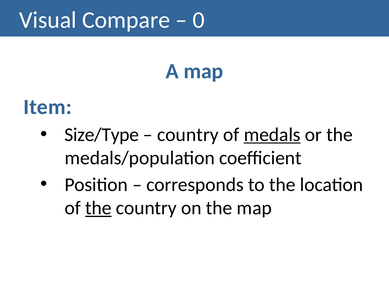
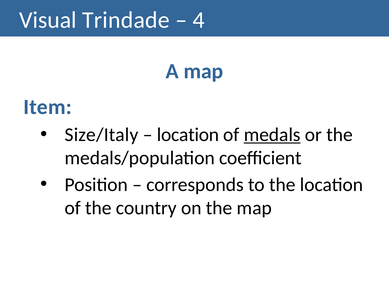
Compare: Compare -> Trindade
0: 0 -> 4
Size/Type: Size/Type -> Size/Italy
country at (188, 135): country -> location
the at (98, 208) underline: present -> none
